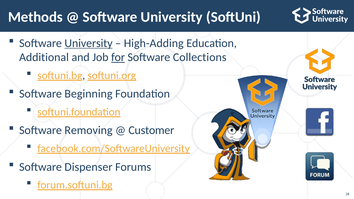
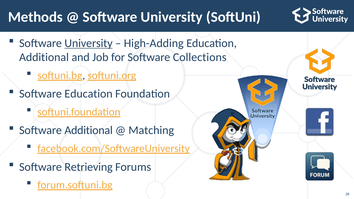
for underline: present -> none
Software Beginning: Beginning -> Education
Software Removing: Removing -> Additional
Customer: Customer -> Matching
Dispenser: Dispenser -> Retrieving
